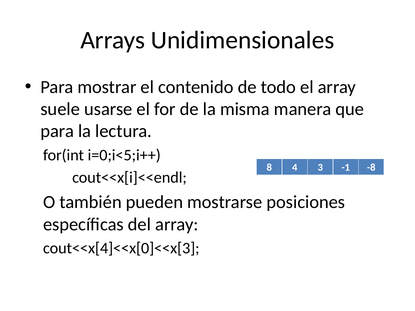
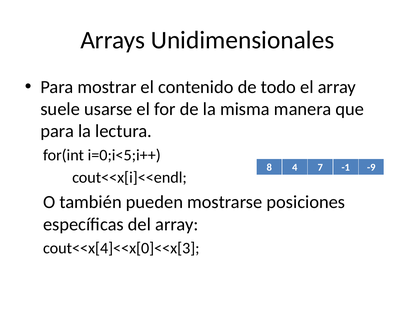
3: 3 -> 7
-8: -8 -> -9
